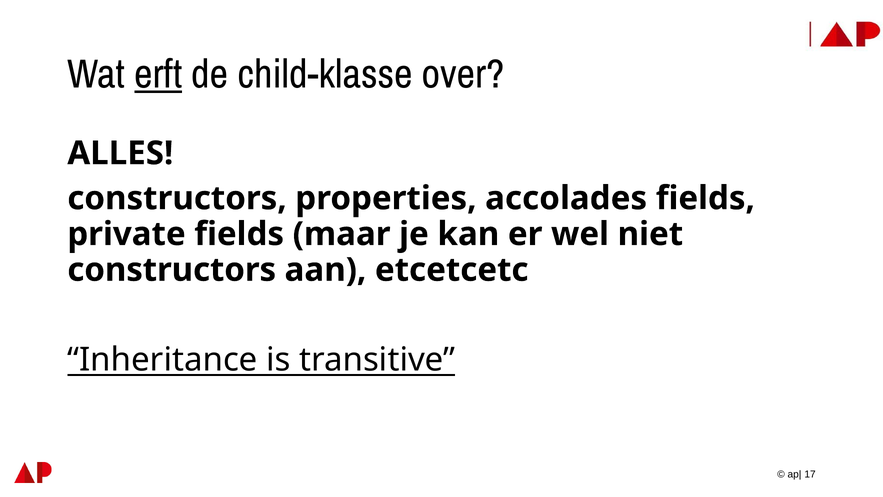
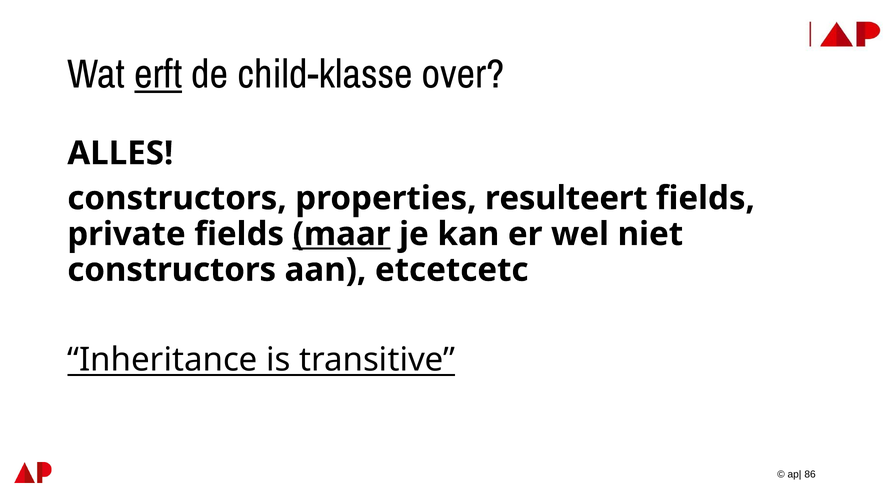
accolades: accolades -> resulteert
maar underline: none -> present
17: 17 -> 86
